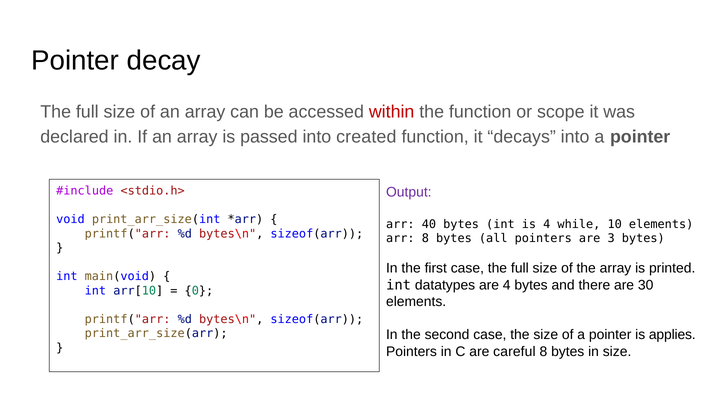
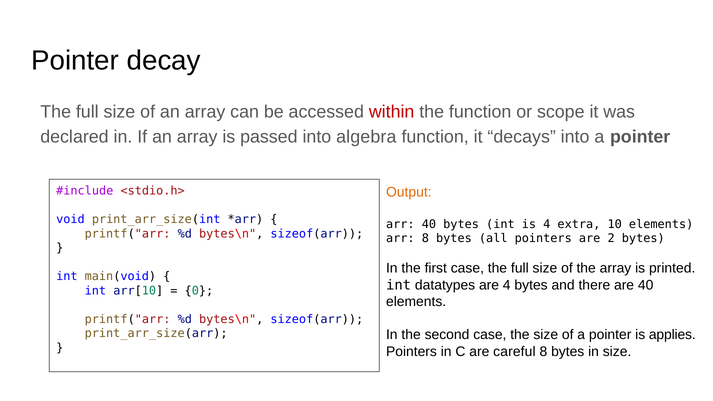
created: created -> algebra
Output colour: purple -> orange
while: while -> extra
3: 3 -> 2
are 30: 30 -> 40
